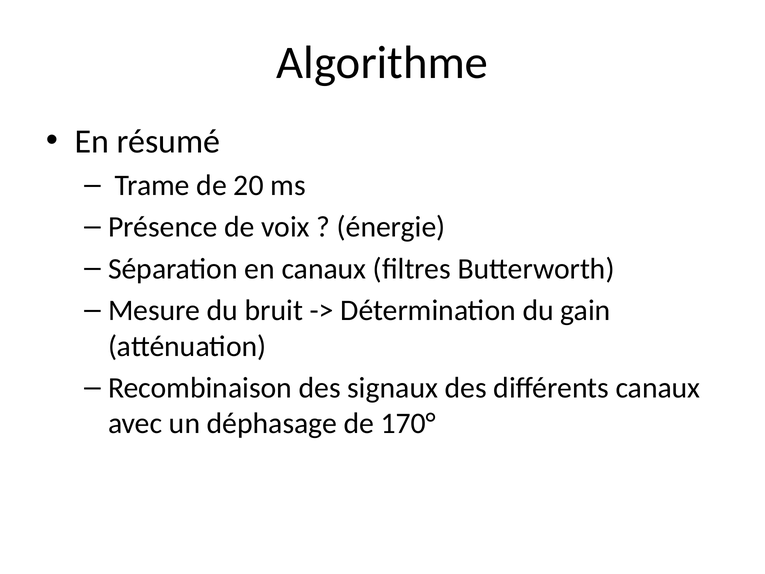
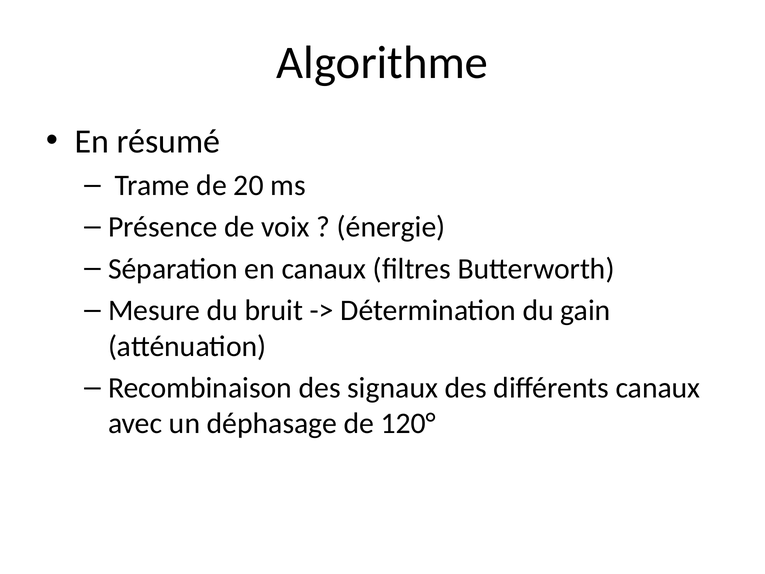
170°: 170° -> 120°
